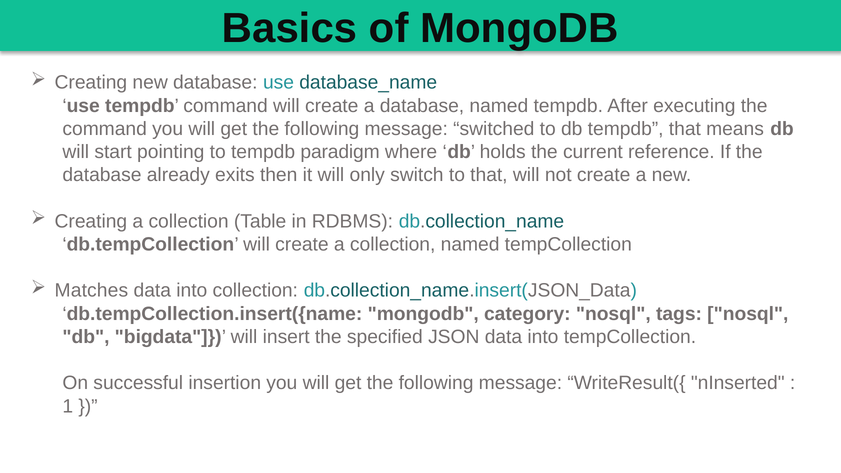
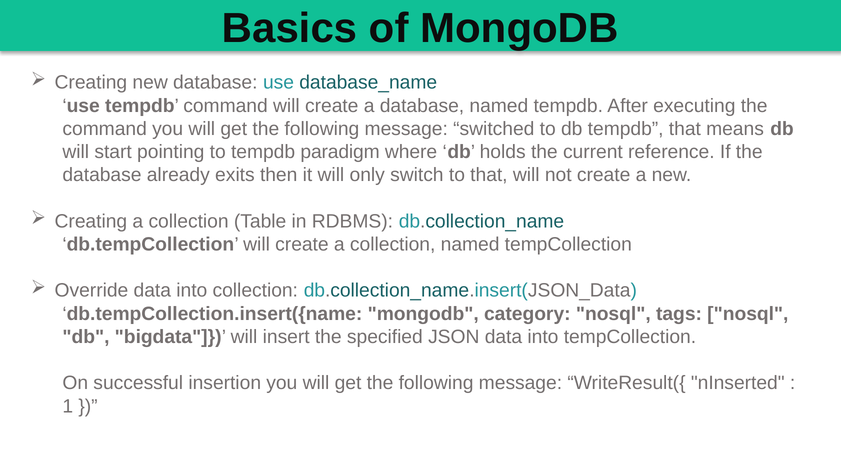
Matches: Matches -> Override
